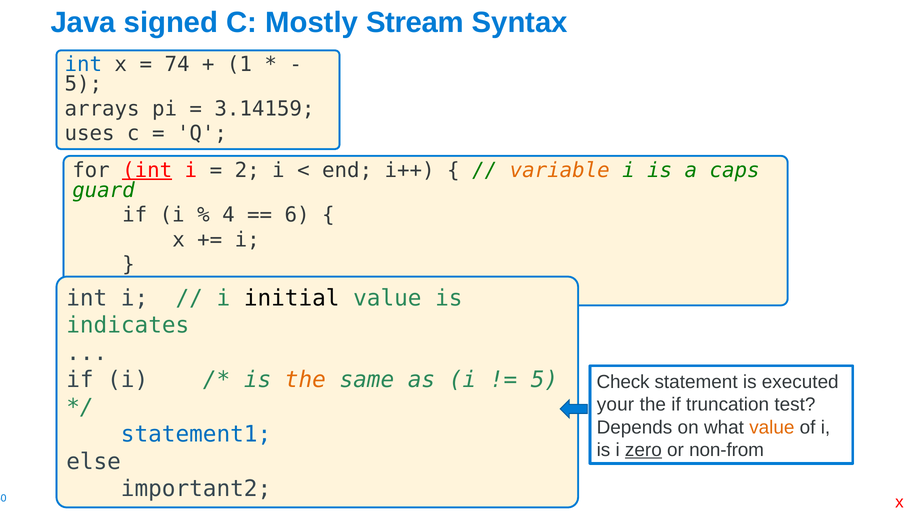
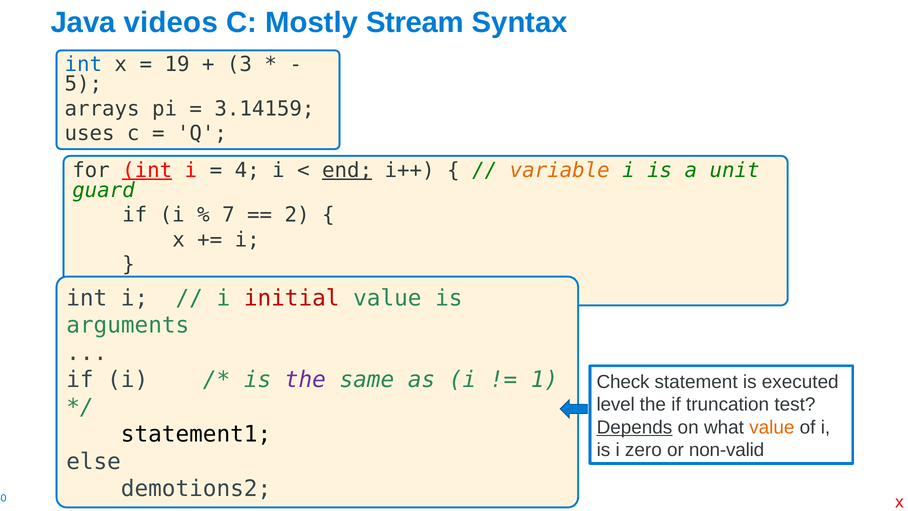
signed: signed -> videos
74: 74 -> 19
1: 1 -> 3
2: 2 -> 4
end underline: none -> present
caps: caps -> unit
4: 4 -> 7
6: 6 -> 2
initial colour: black -> red
indicates: indicates -> arguments
the at (305, 380) colour: orange -> purple
5 at (544, 380): 5 -> 1
your: your -> level
Depends underline: none -> present
statement1 colour: blue -> black
zero underline: present -> none
non-from: non-from -> non-valid
important2: important2 -> demotions2
